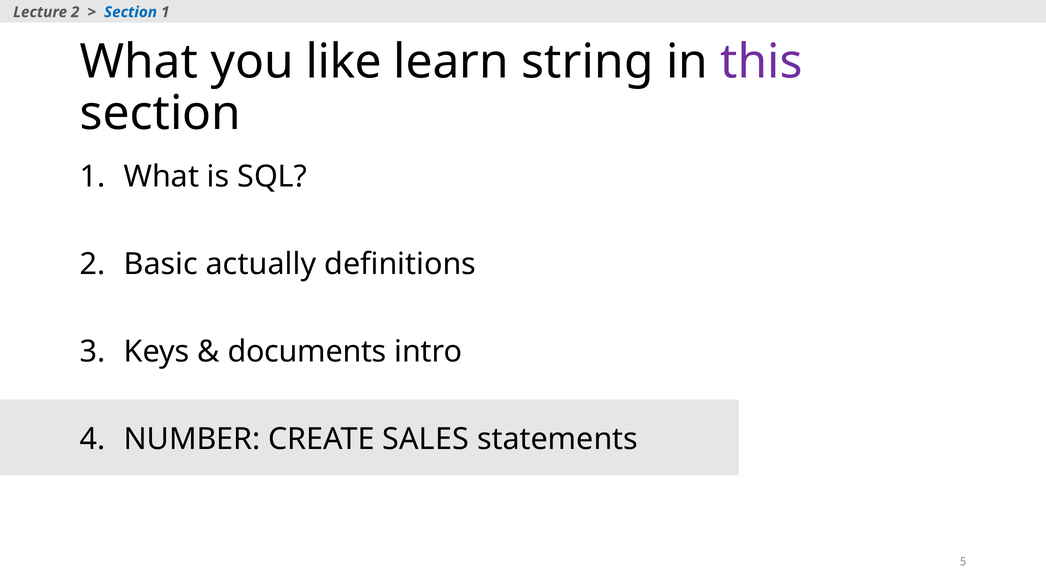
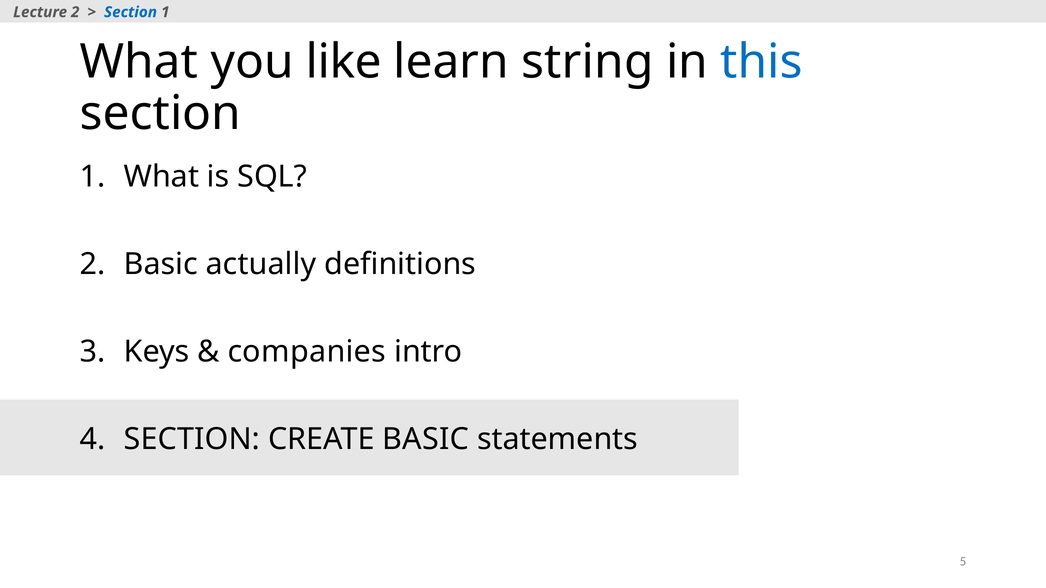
this colour: purple -> blue
documents: documents -> companies
NUMBER at (192, 439): NUMBER -> SECTION
CREATE SALES: SALES -> BASIC
